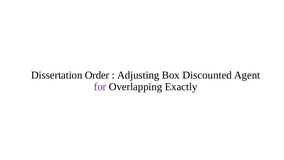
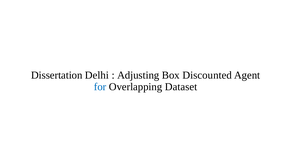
Order: Order -> Delhi
for colour: purple -> blue
Exactly: Exactly -> Dataset
